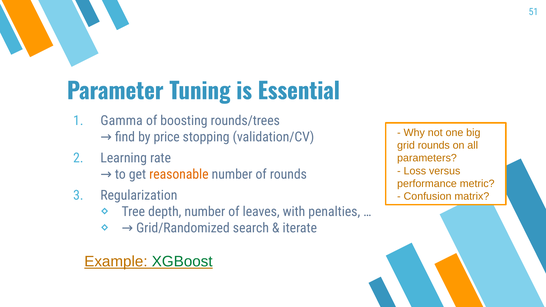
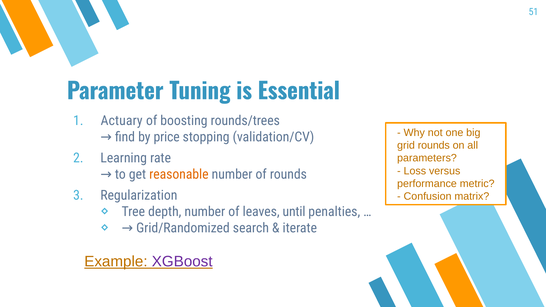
Gamma: Gamma -> Actuary
with: with -> until
XGBoost colour: green -> purple
